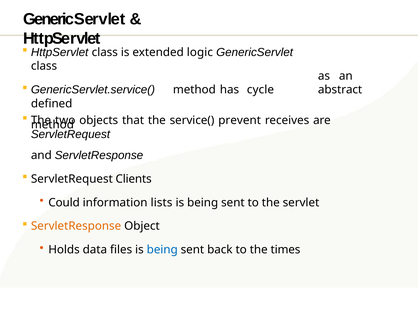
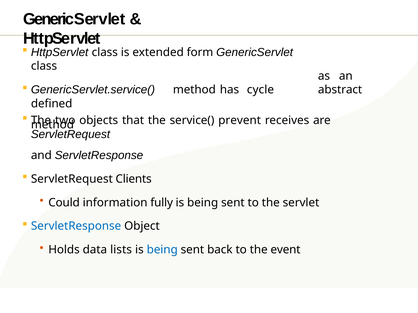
logic: logic -> form
lists: lists -> fully
ServletResponse at (76, 227) colour: orange -> blue
files: files -> lists
times: times -> event
